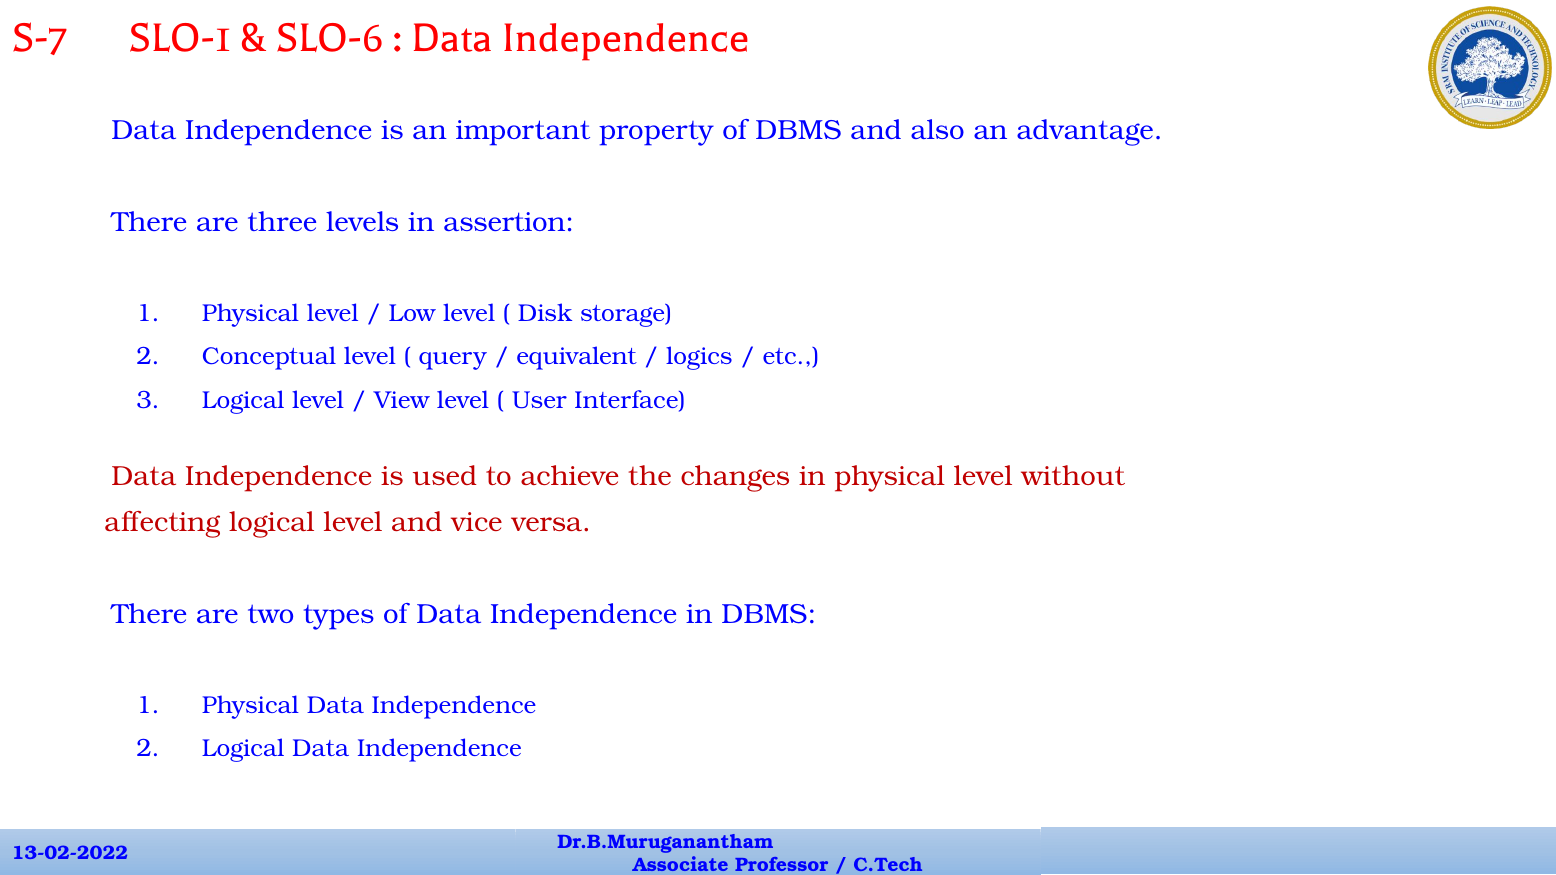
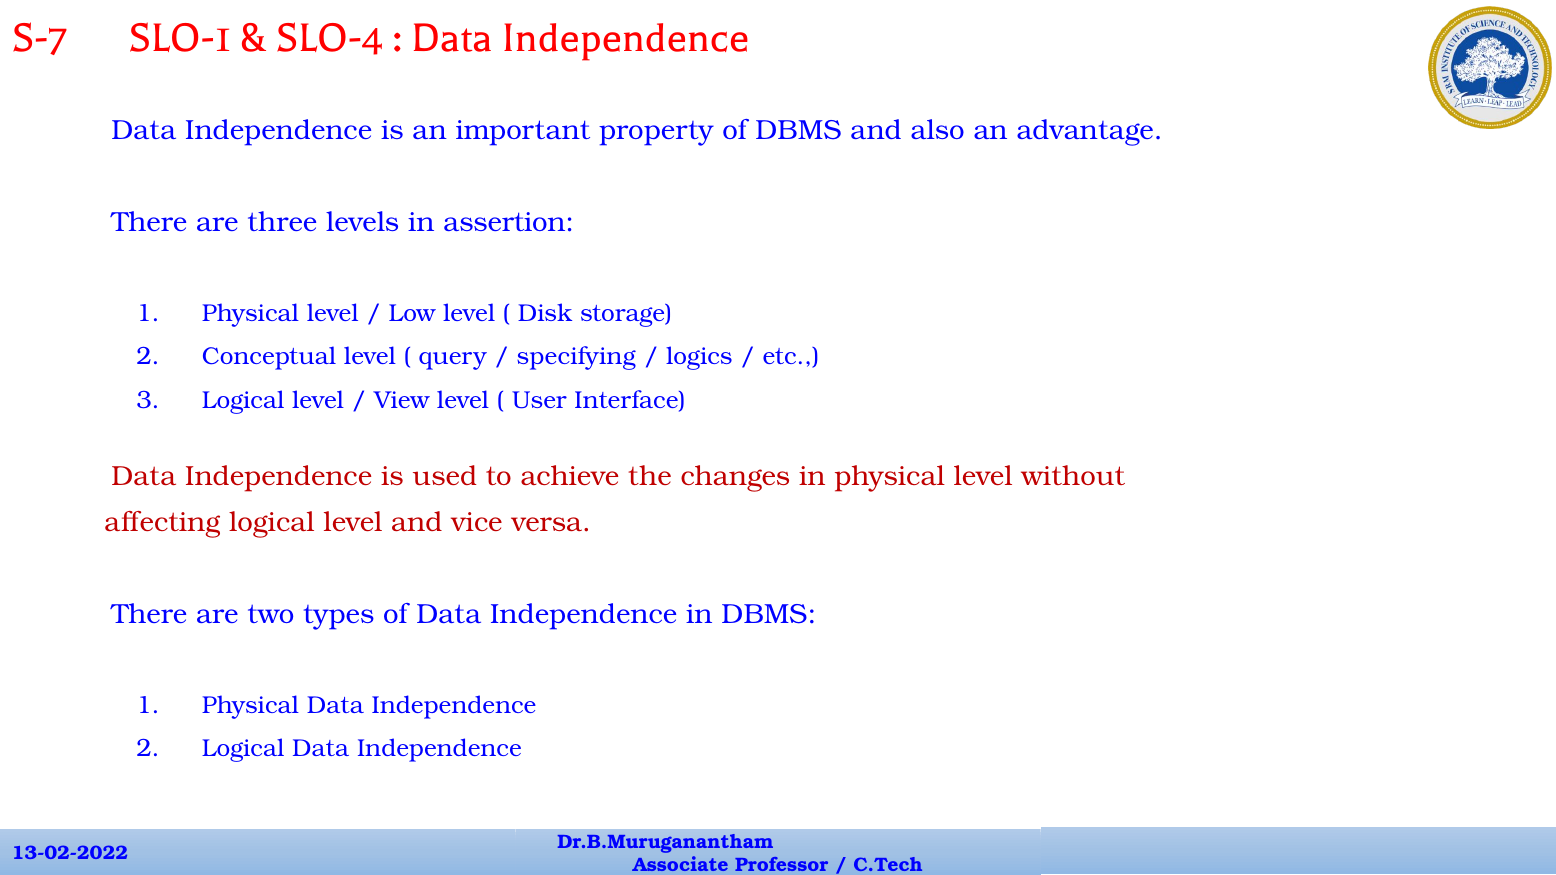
SLO-6: SLO-6 -> SLO-4
equivalent: equivalent -> specifying
